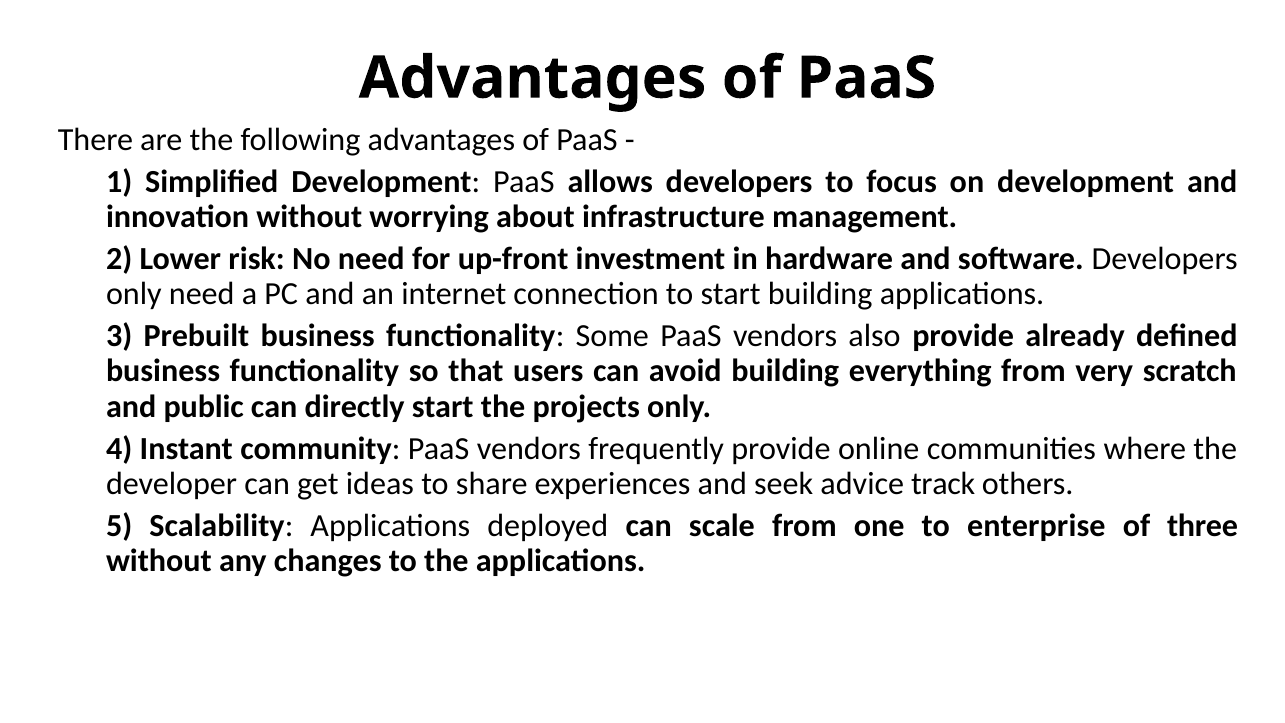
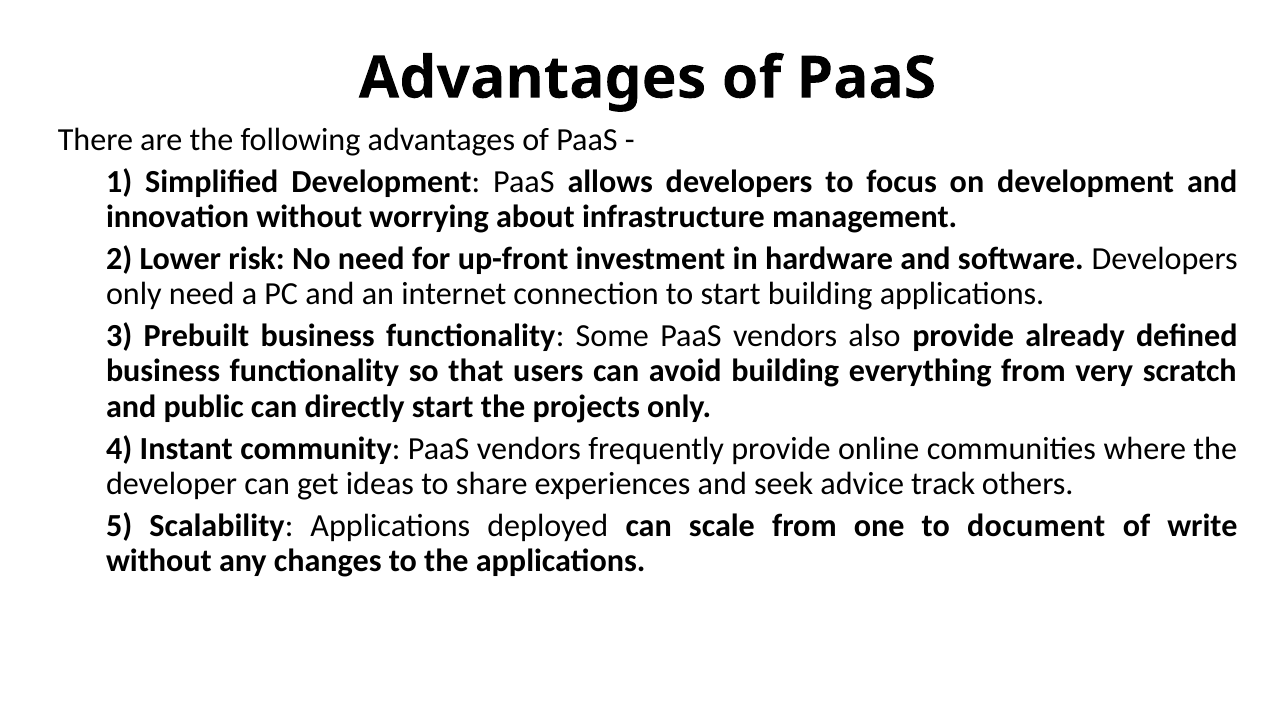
enterprise: enterprise -> document
three: three -> write
